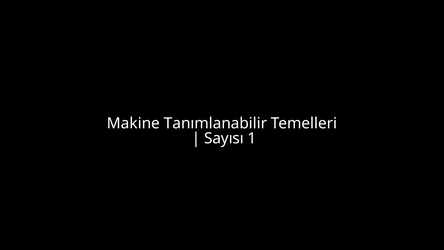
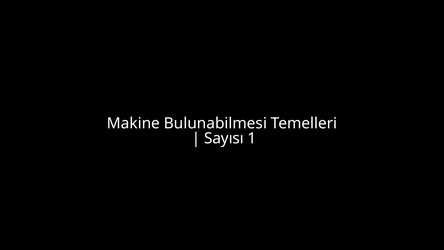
Tanımlanabilir: Tanımlanabilir -> Bulunabilmesi
